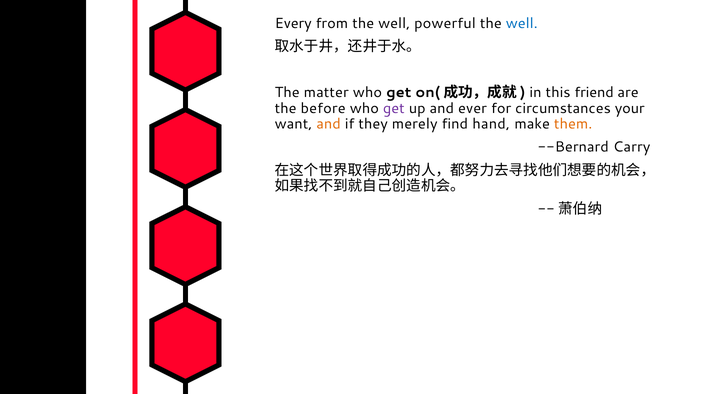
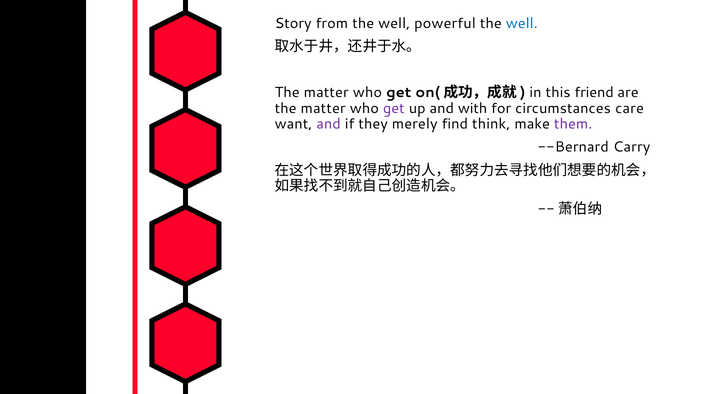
Every: Every -> Story
before at (323, 108): before -> matter
ever: ever -> with
your: your -> care
and at (329, 124) colour: orange -> purple
hand: hand -> think
them colour: orange -> purple
